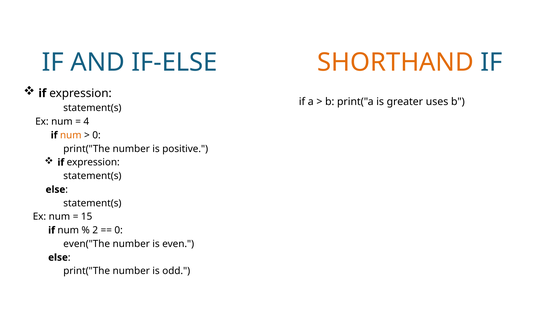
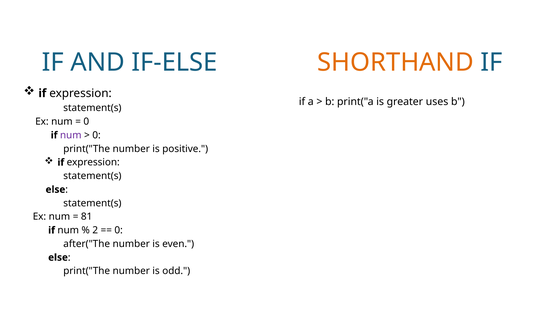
4 at (86, 122): 4 -> 0
num at (71, 135) colour: orange -> purple
15: 15 -> 81
even("The: even("The -> after("The
